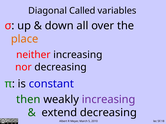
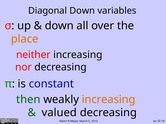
Diagonal Called: Called -> Down
increasing at (109, 100) colour: purple -> orange
extend: extend -> valued
